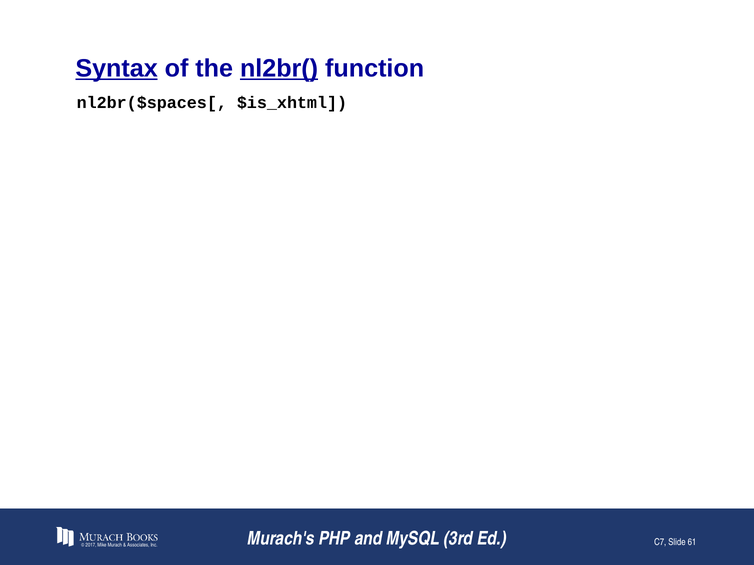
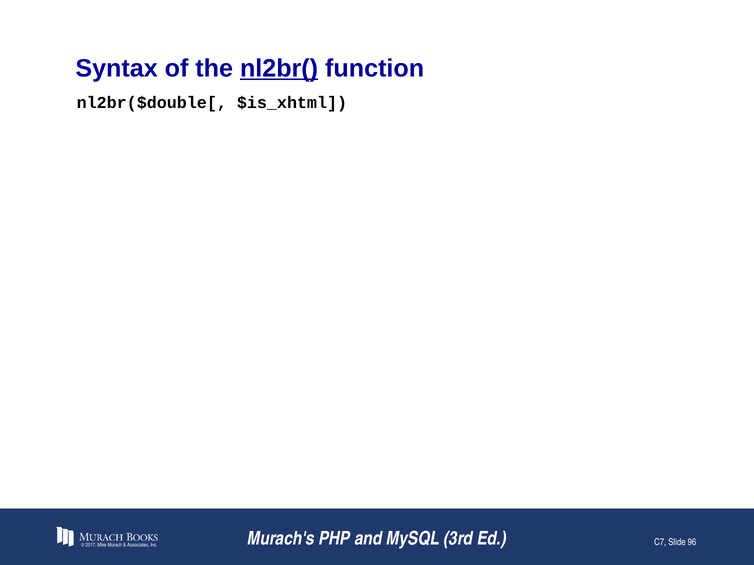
Syntax underline: present -> none
nl2br($spaces[: nl2br($spaces[ -> nl2br($double[
61: 61 -> 96
